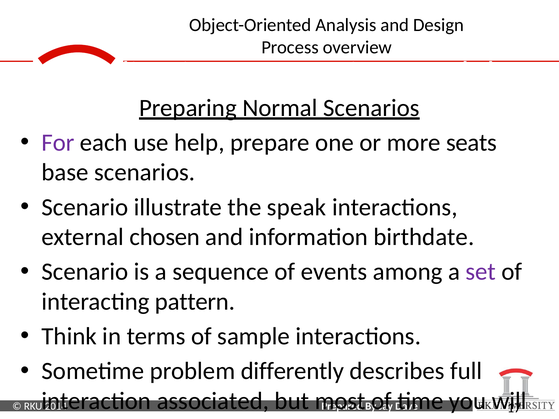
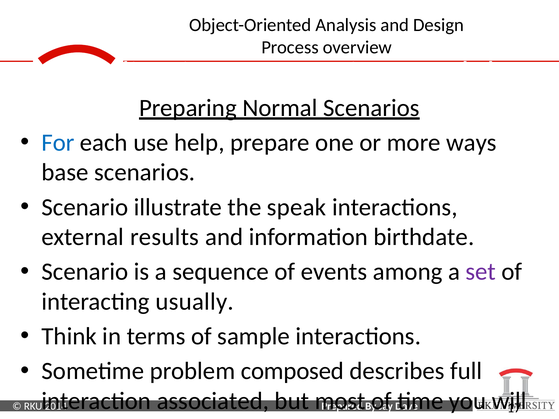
For colour: purple -> blue
seats: seats -> ways
chosen: chosen -> results
pattern: pattern -> usually
differently: differently -> composed
